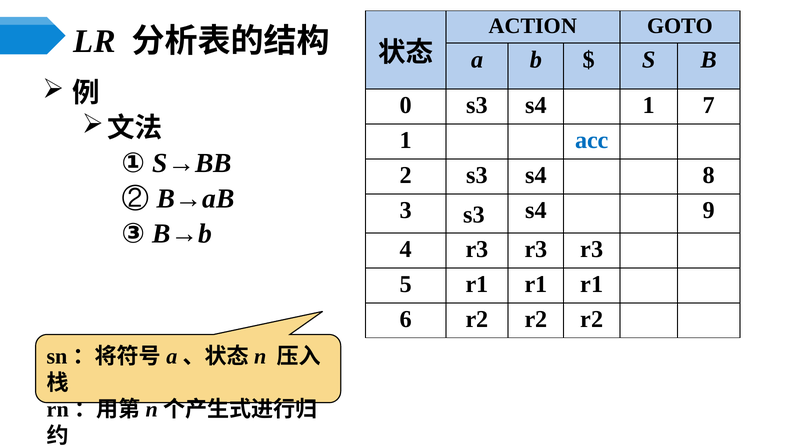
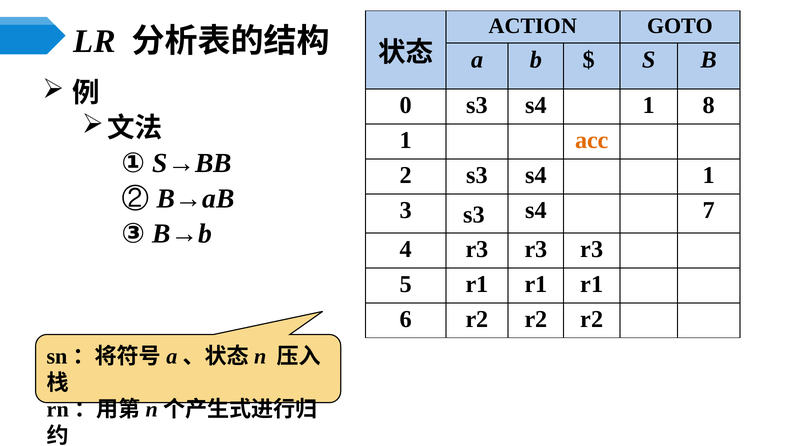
7: 7 -> 8
acc colour: blue -> orange
2 s3 s4 8: 8 -> 1
9: 9 -> 7
